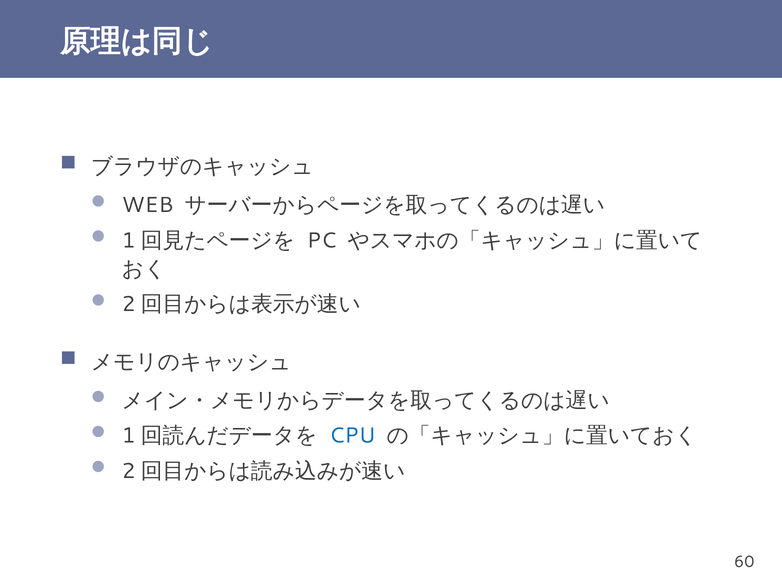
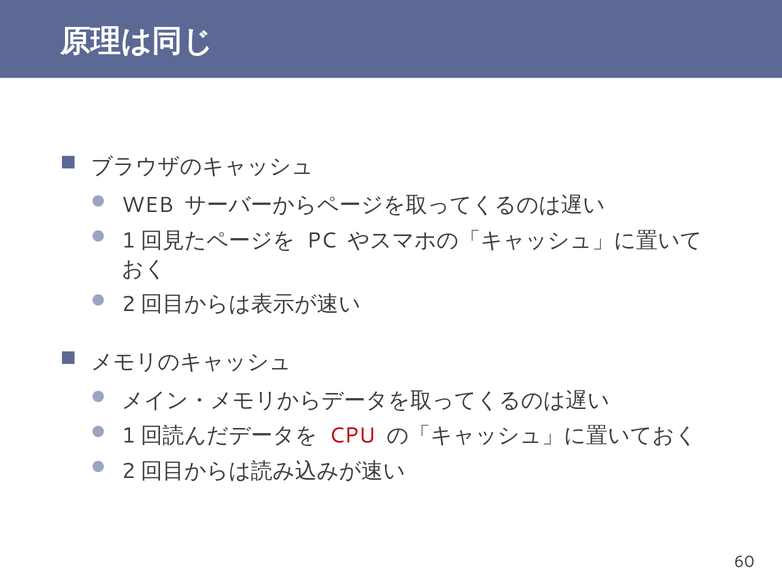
CPU colour: blue -> red
